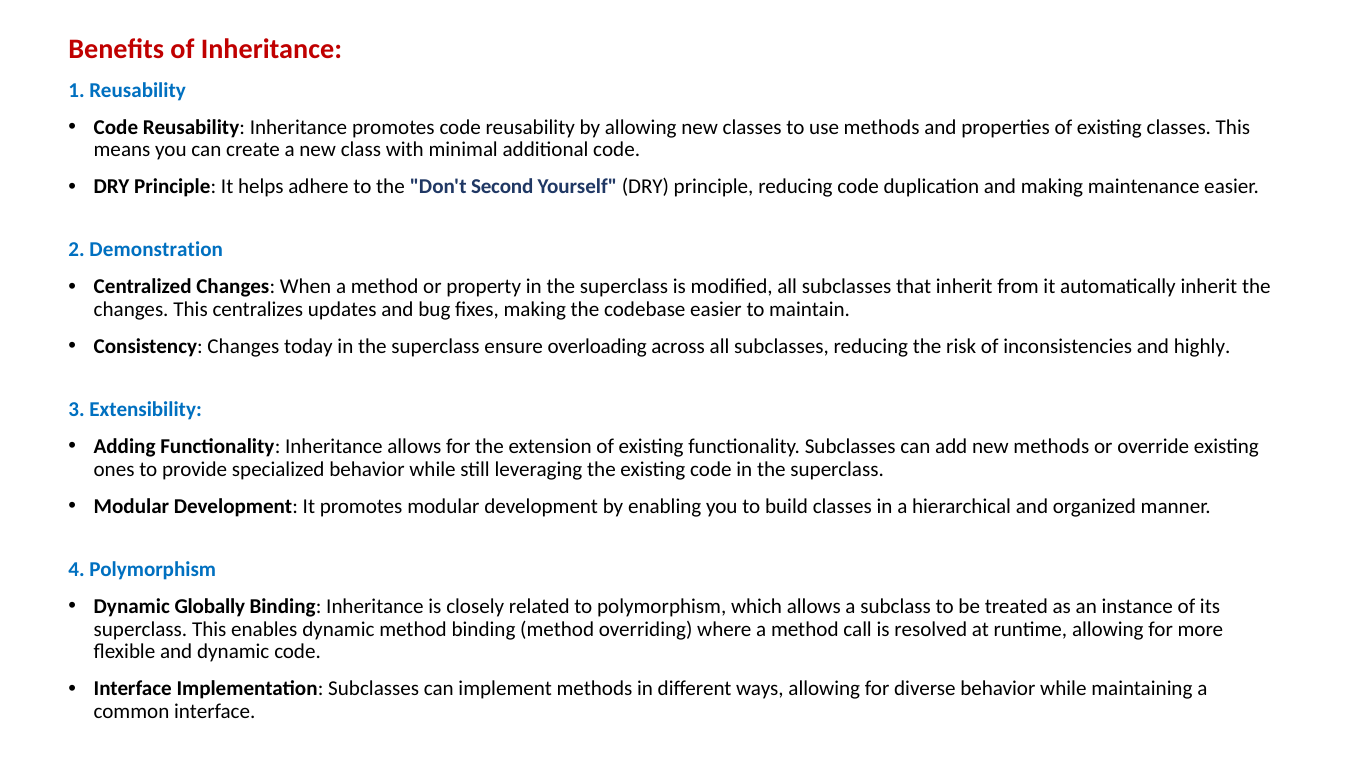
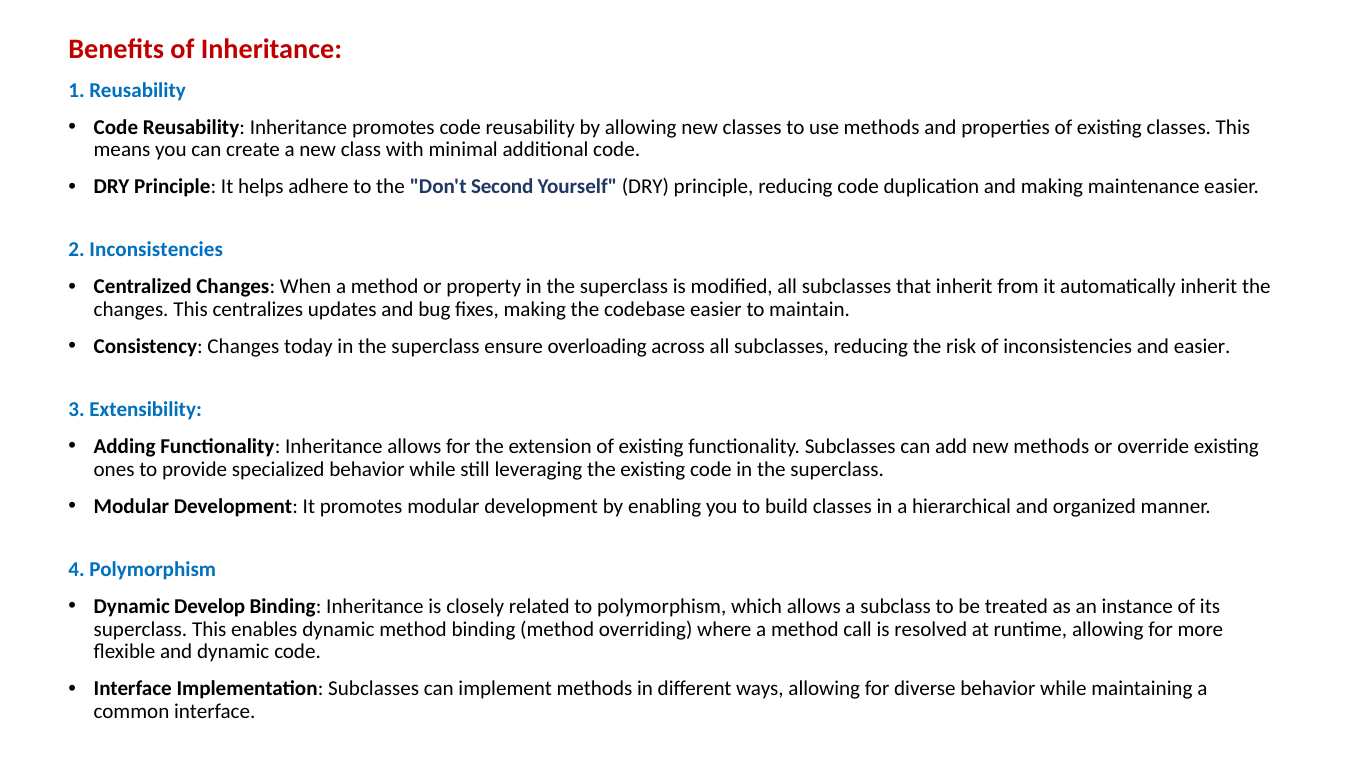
2 Demonstration: Demonstration -> Inconsistencies
and highly: highly -> easier
Globally: Globally -> Develop
